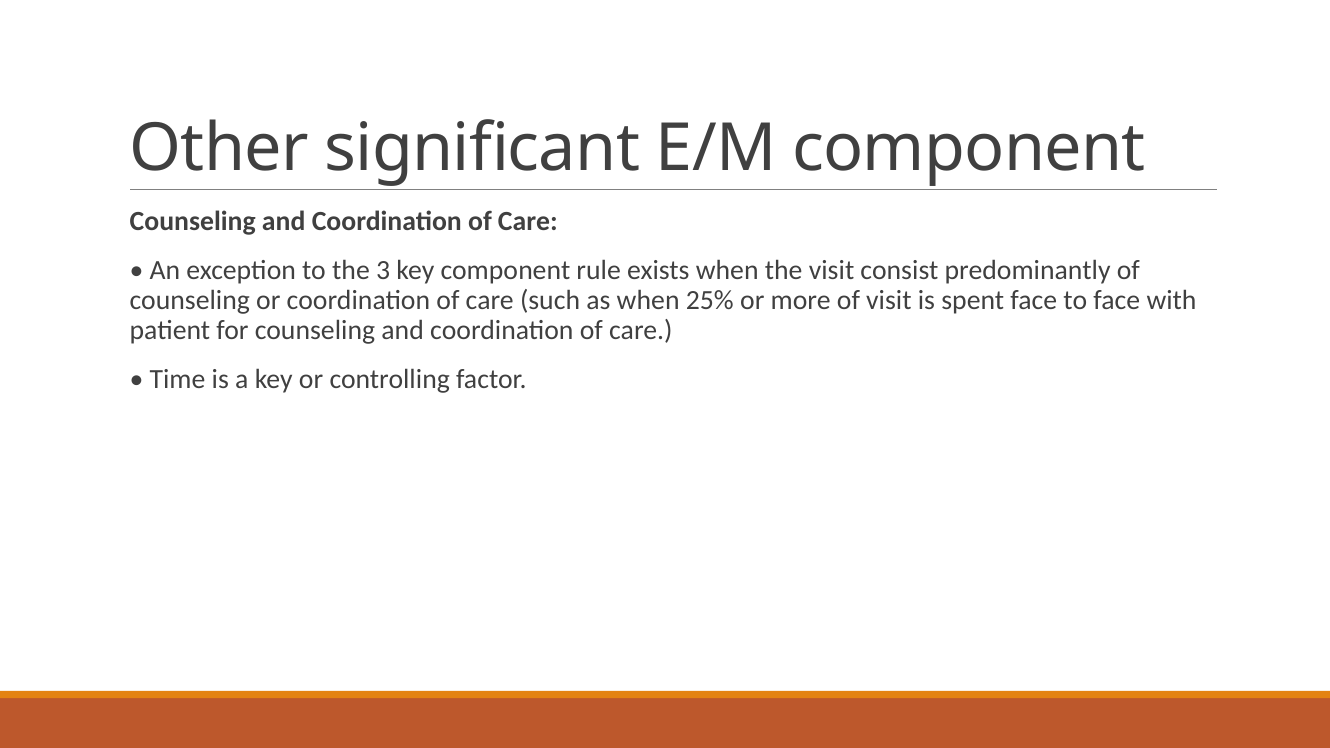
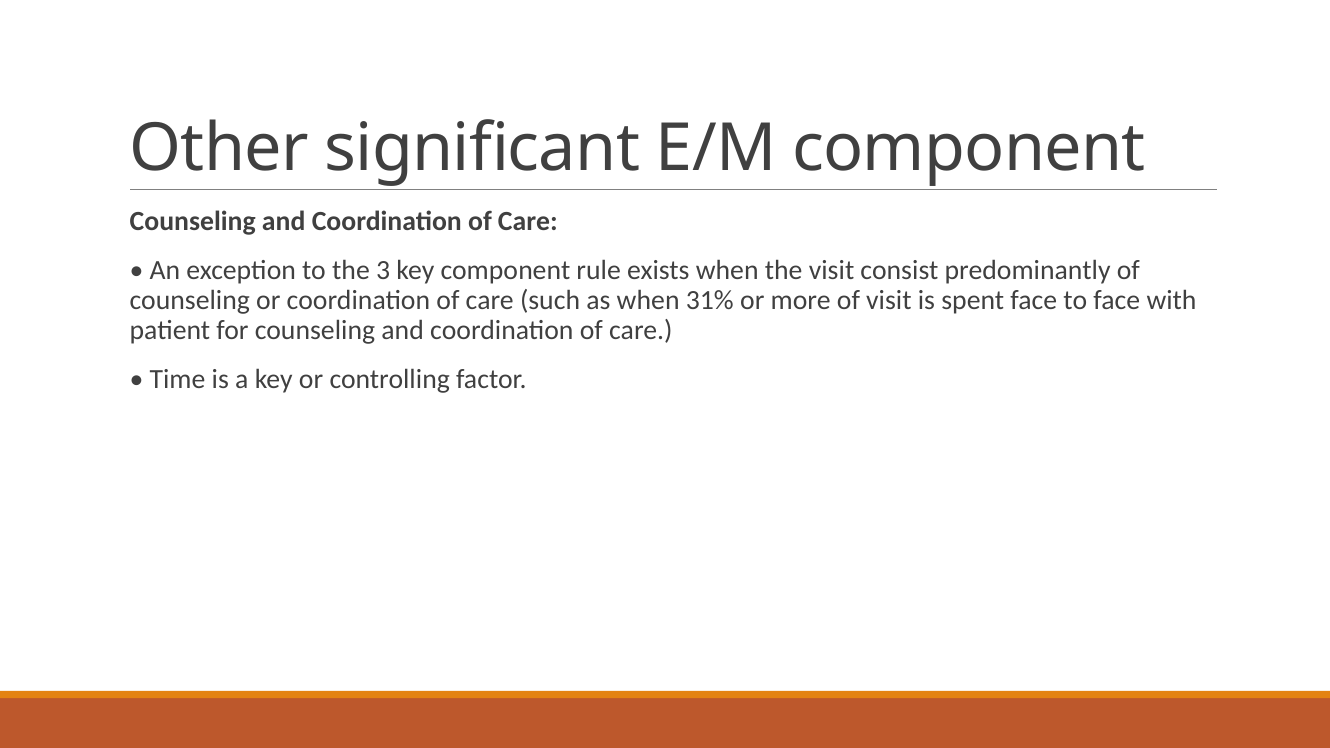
25%: 25% -> 31%
